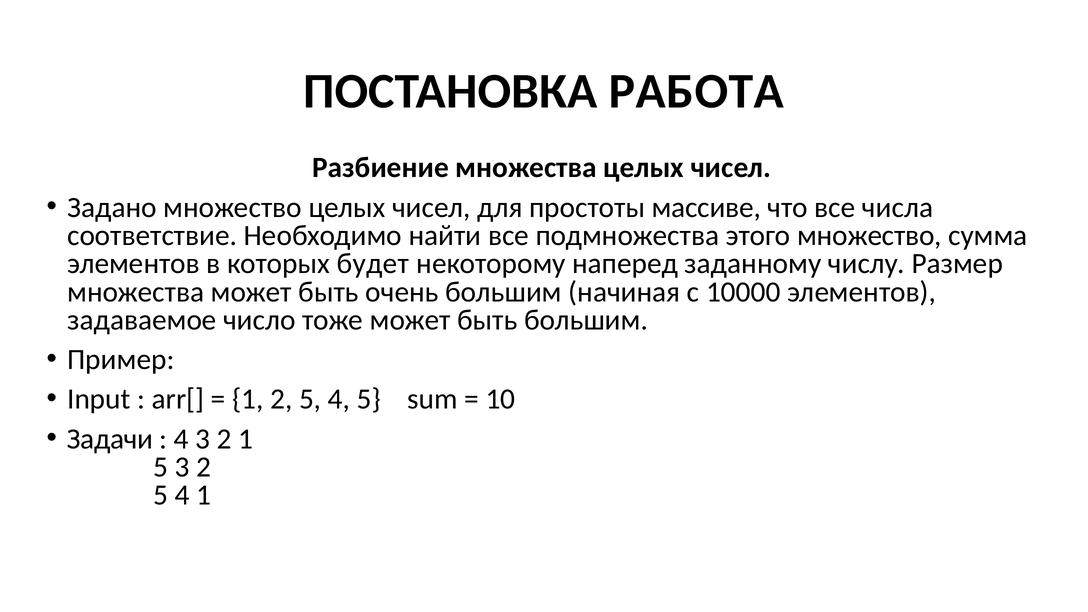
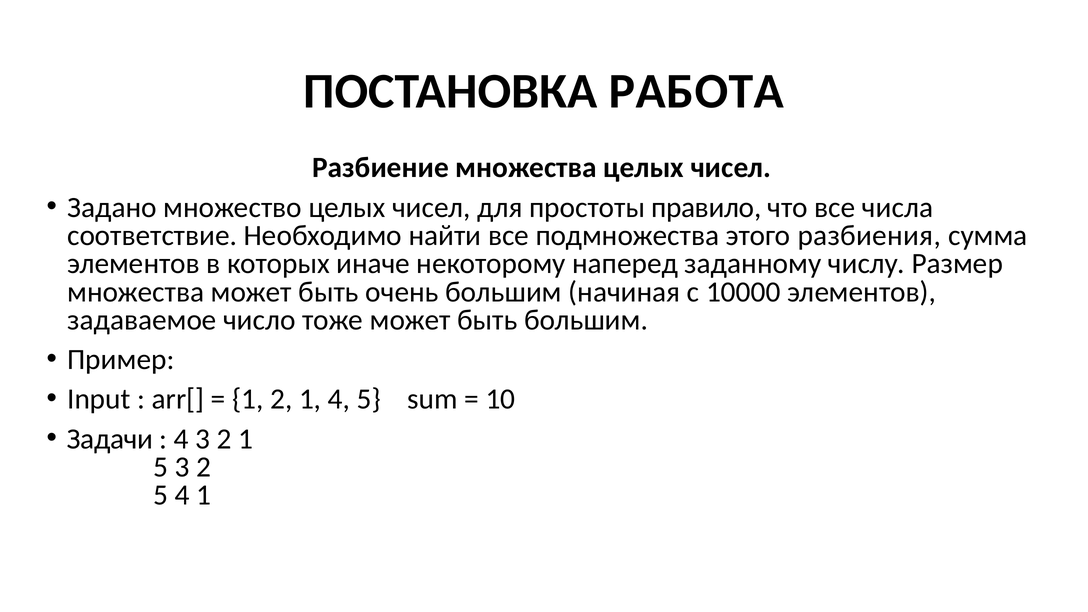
массиве: массиве -> правило
этого множество: множество -> разбиения
будет: будет -> иначе
1 2 5: 5 -> 1
